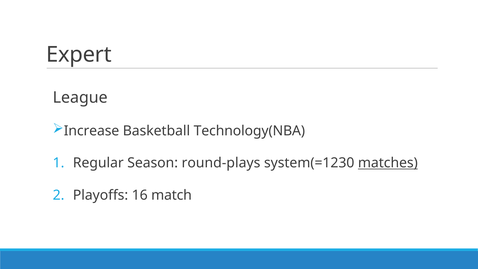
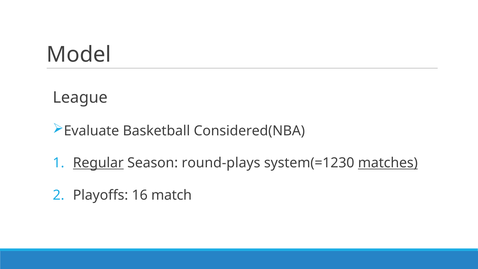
Expert: Expert -> Model
Increase: Increase -> Evaluate
Technology(NBA: Technology(NBA -> Considered(NBA
Regular underline: none -> present
